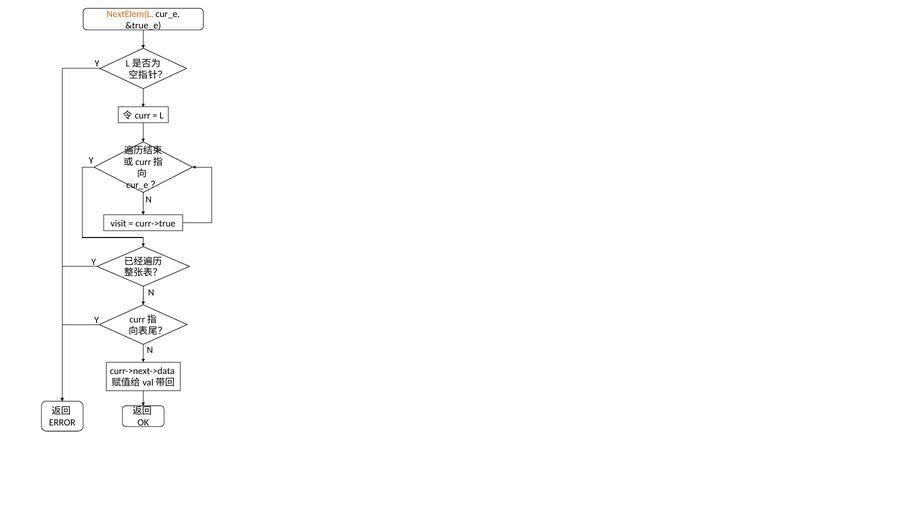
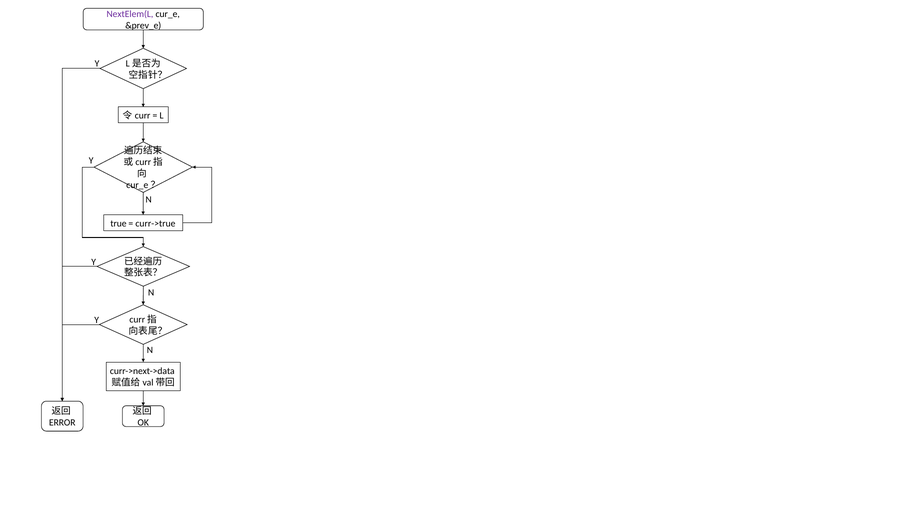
NextElem(L colour: orange -> purple
&true_e: &true_e -> &prev_e
visit: visit -> true
